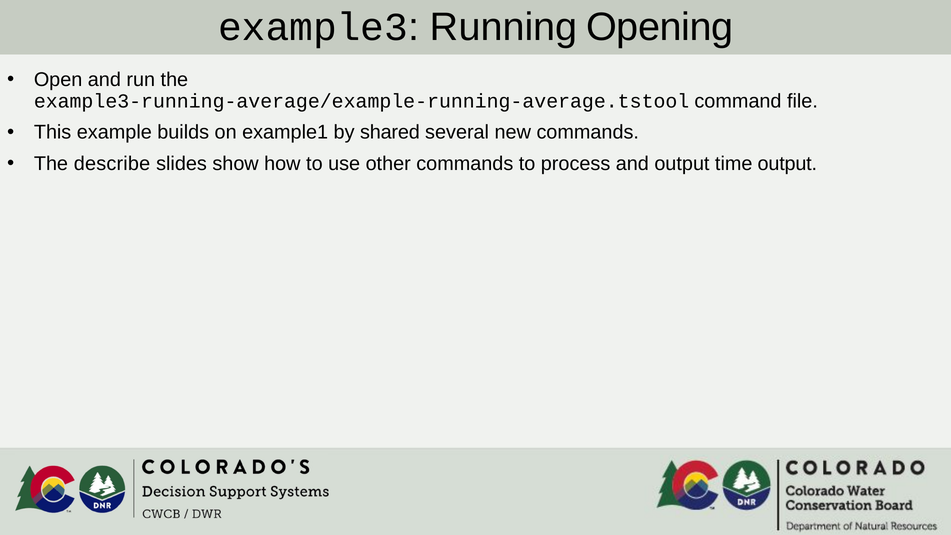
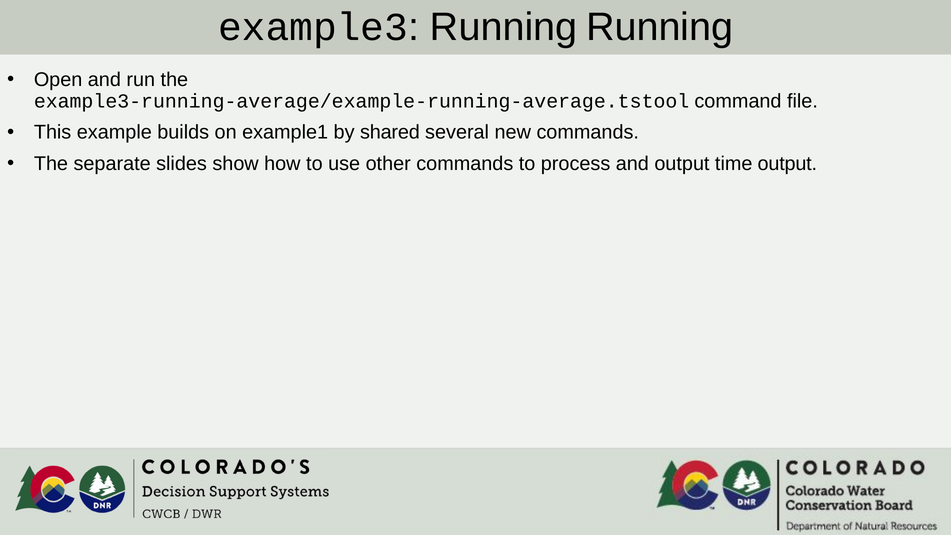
Running Opening: Opening -> Running
describe: describe -> separate
